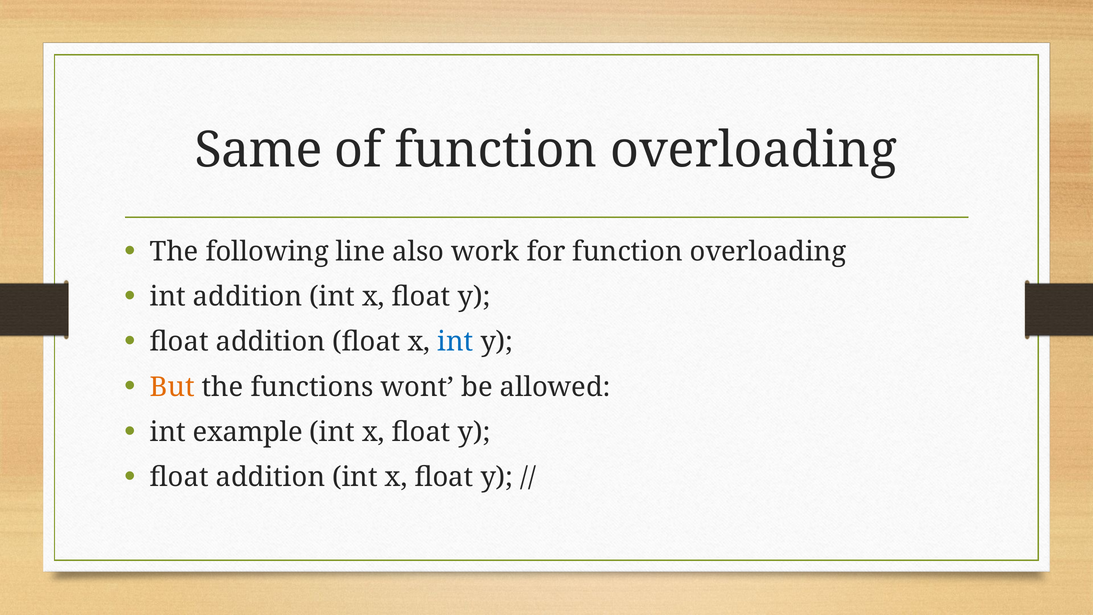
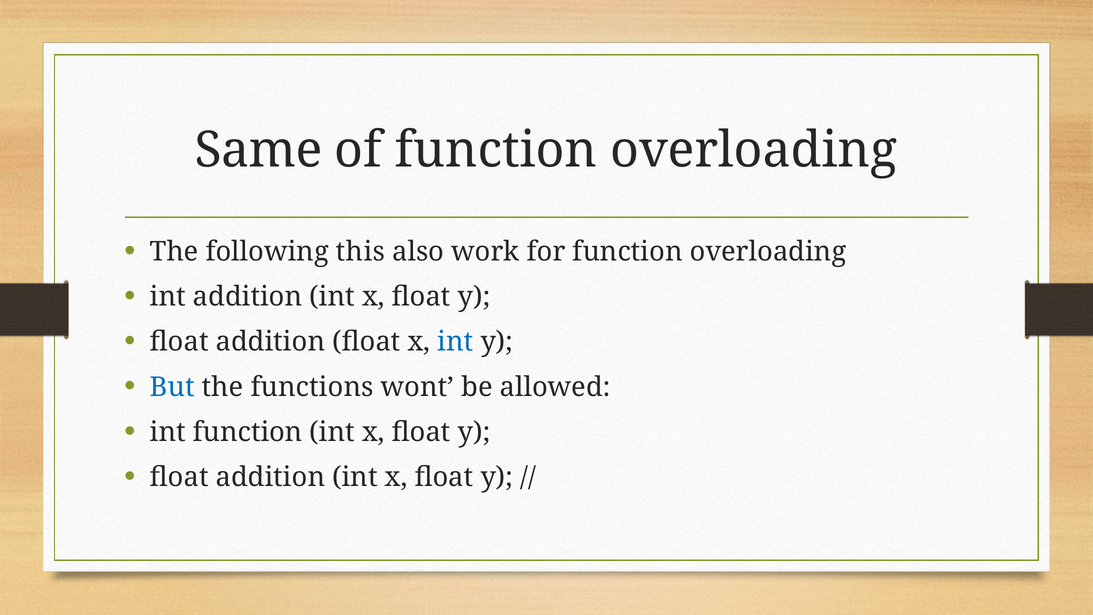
line: line -> this
But colour: orange -> blue
int example: example -> function
